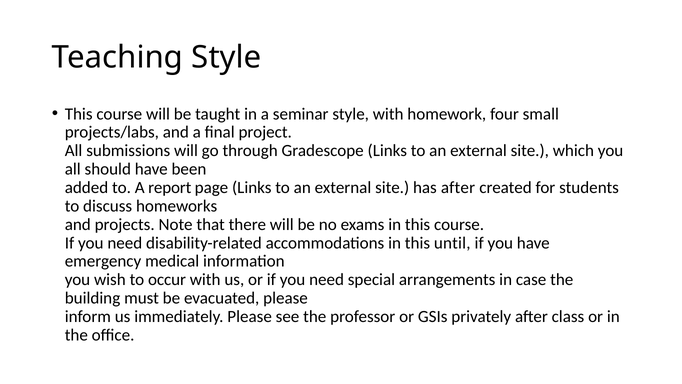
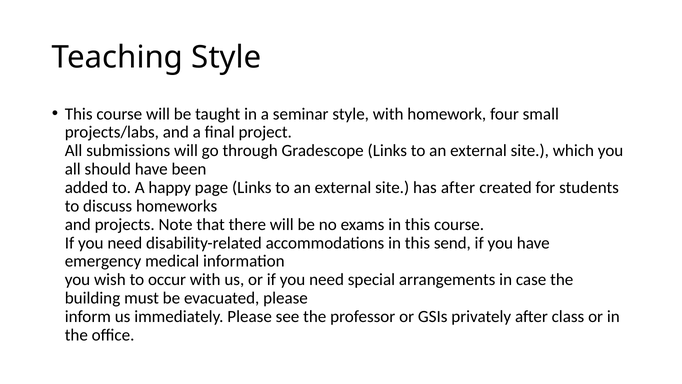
report: report -> happy
until: until -> send
